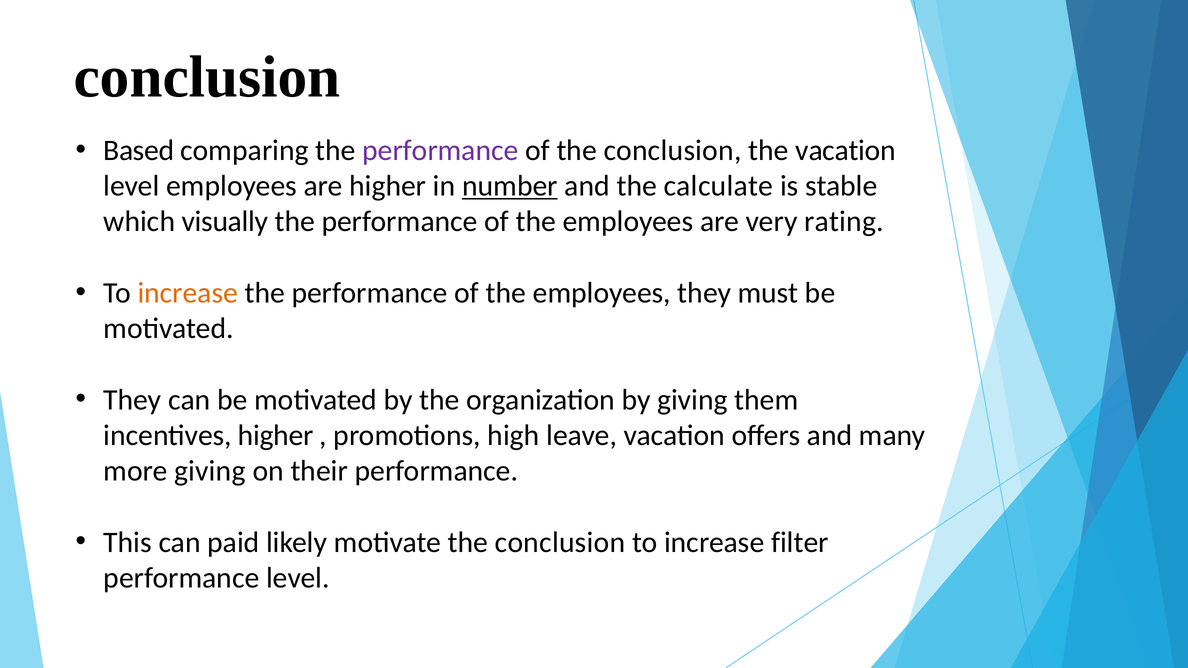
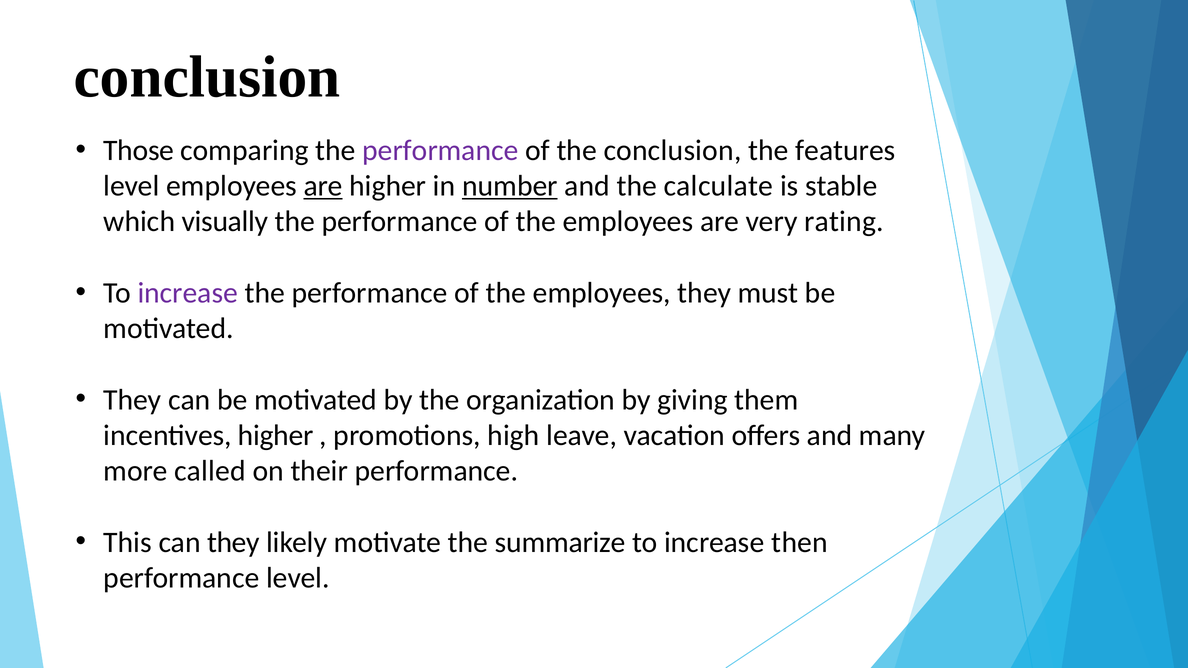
Based: Based -> Those
the vacation: vacation -> features
are at (323, 186) underline: none -> present
increase at (188, 293) colour: orange -> purple
more giving: giving -> called
can paid: paid -> they
motivate the conclusion: conclusion -> summarize
filter: filter -> then
